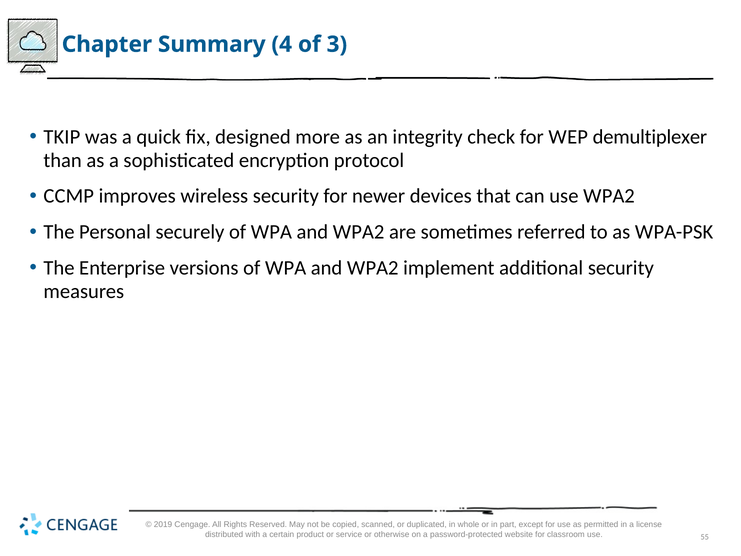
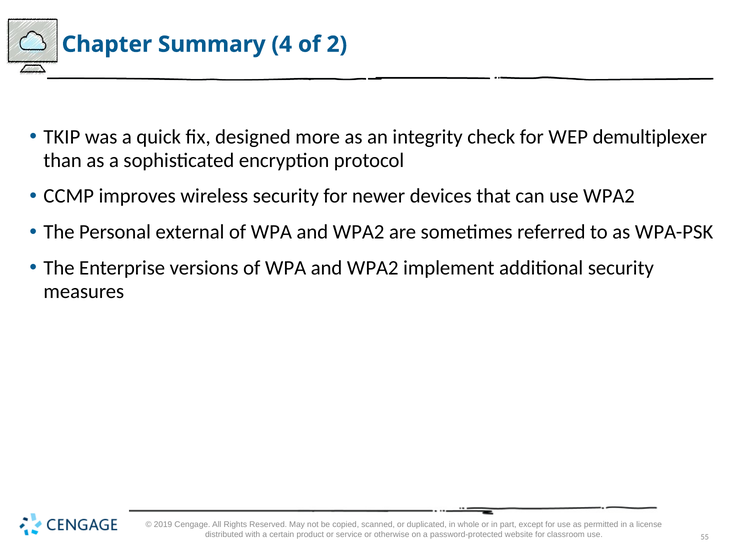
3: 3 -> 2
securely: securely -> external
